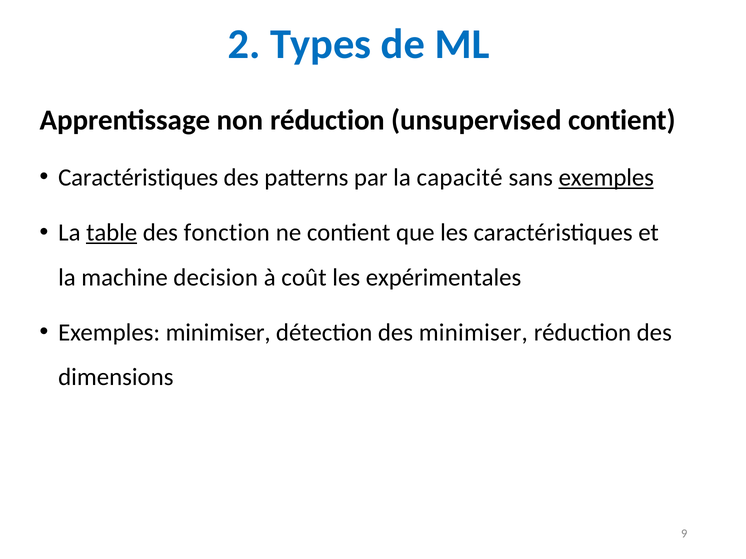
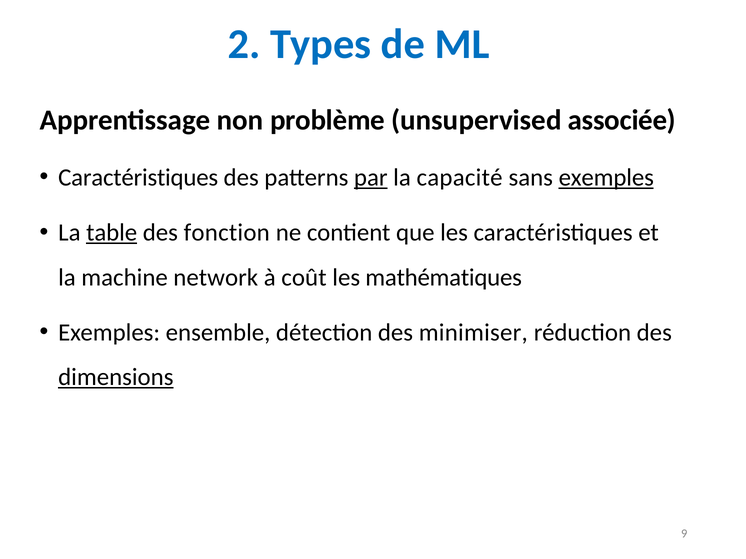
non réduction: réduction -> problème
unsupervised contient: contient -> associée
par underline: none -> present
decision: decision -> network
expérimentales: expérimentales -> mathématiques
Exemples minimiser: minimiser -> ensemble
dimensions underline: none -> present
